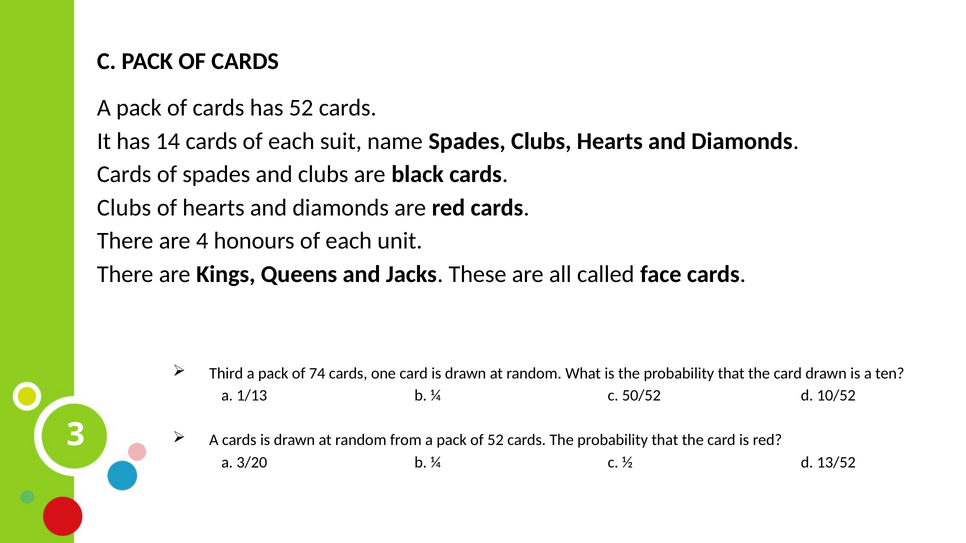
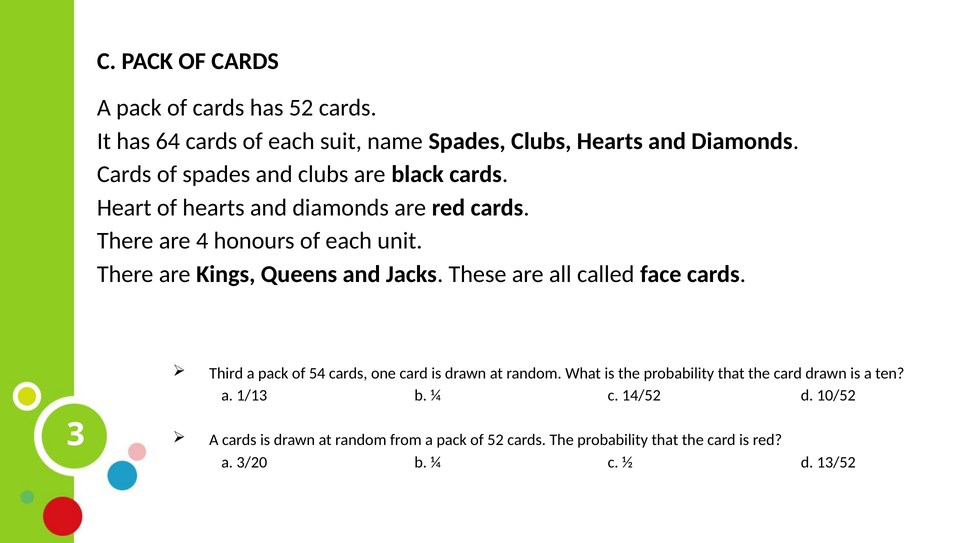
14: 14 -> 64
Clubs at (124, 208): Clubs -> Heart
74: 74 -> 54
50/52: 50/52 -> 14/52
